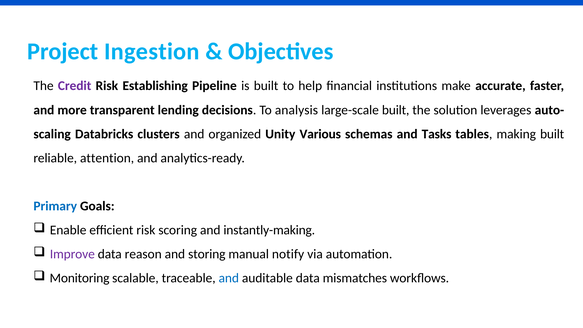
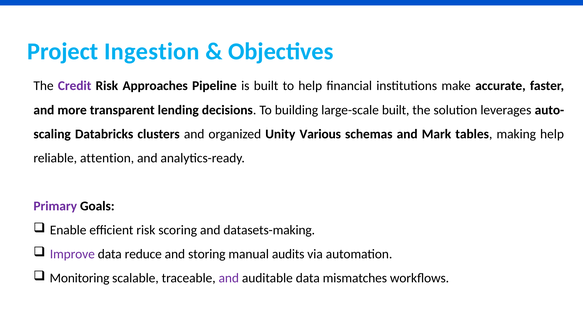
Establishing: Establishing -> Approaches
analysis: analysis -> building
Tasks: Tasks -> Mark
making built: built -> help
Primary colour: blue -> purple
instantly-making: instantly-making -> datasets-making
reason: reason -> reduce
notify: notify -> audits
and at (229, 278) colour: blue -> purple
